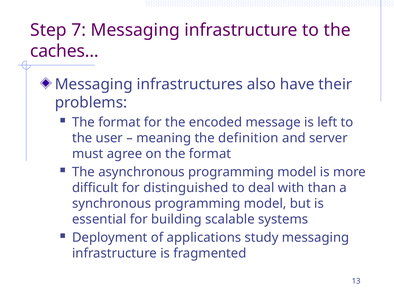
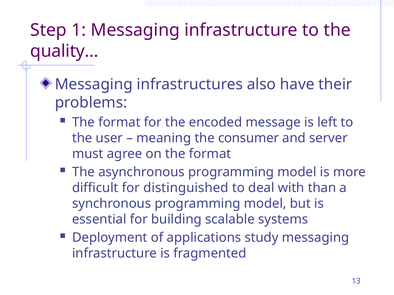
7: 7 -> 1
caches…: caches… -> quality…
definition: definition -> consumer
